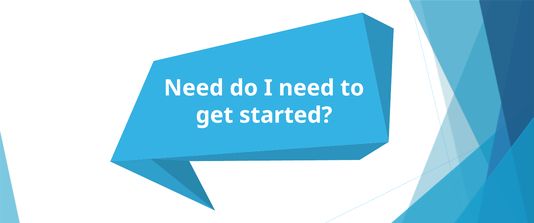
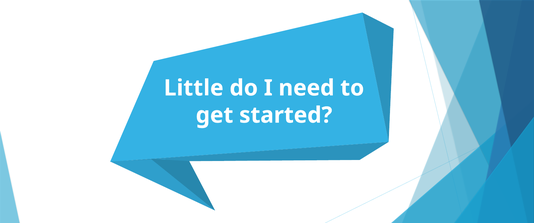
Need at (194, 88): Need -> Little
